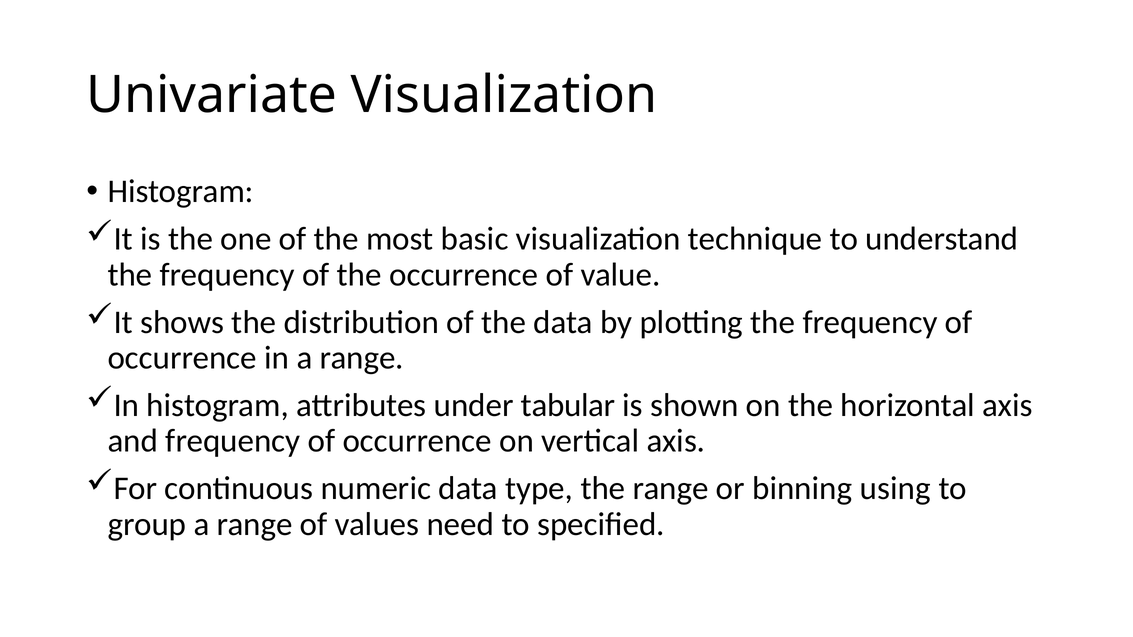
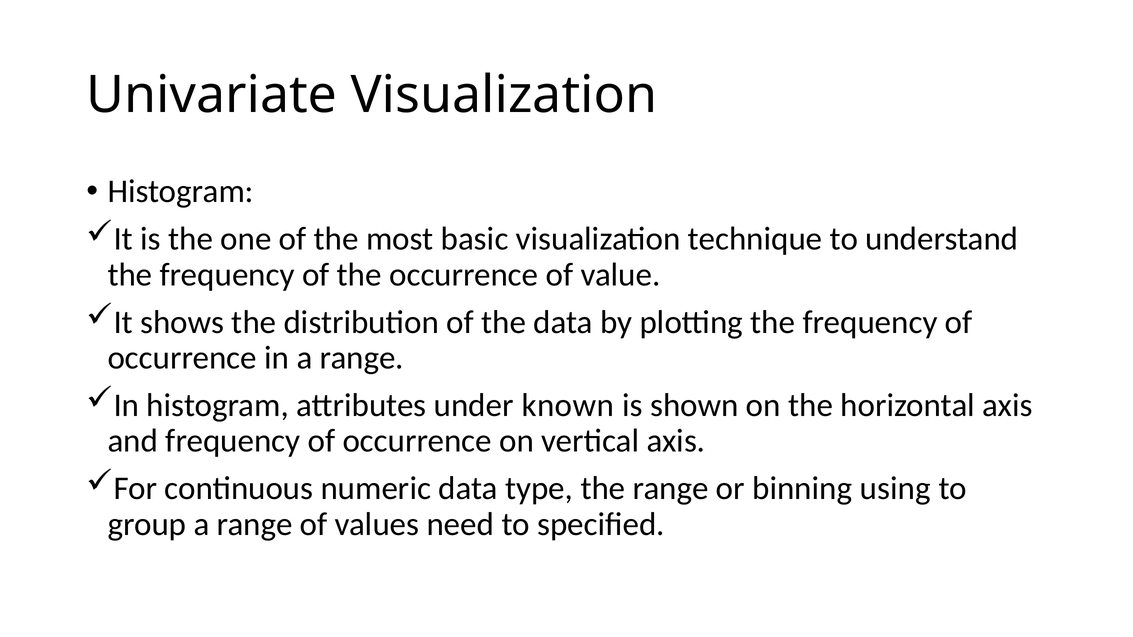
tabular: tabular -> known
